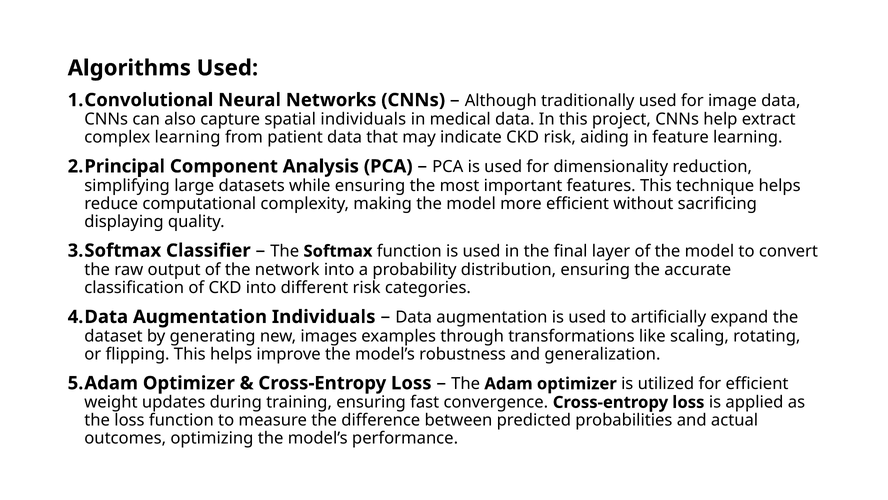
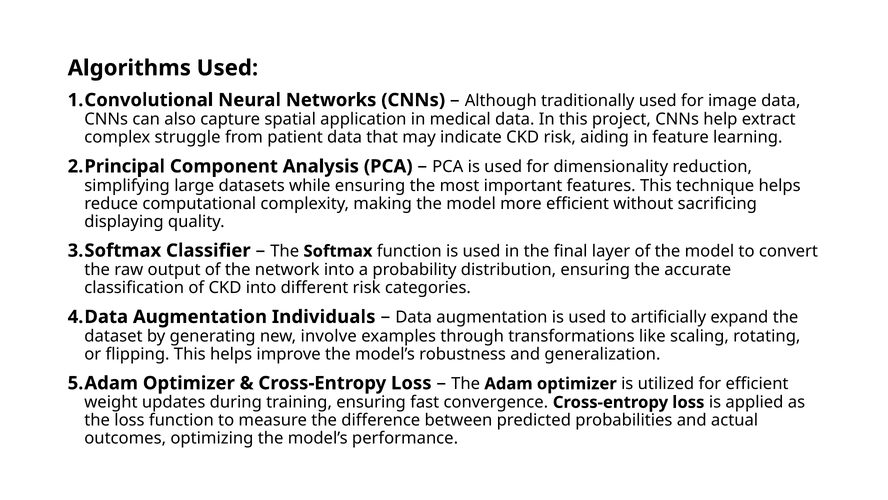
spatial individuals: individuals -> application
complex learning: learning -> struggle
images: images -> involve
